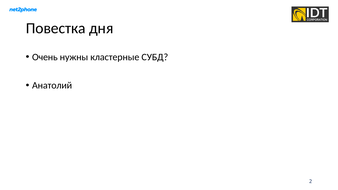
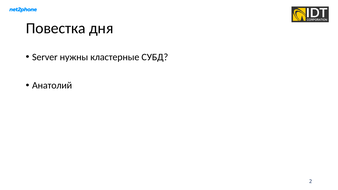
Очень: Очень -> Server
